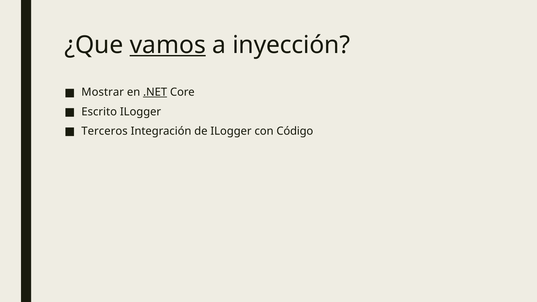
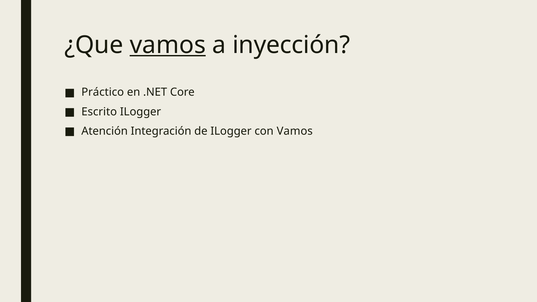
Mostrar: Mostrar -> Práctico
.NET underline: present -> none
Terceros: Terceros -> Atención
con Código: Código -> Vamos
